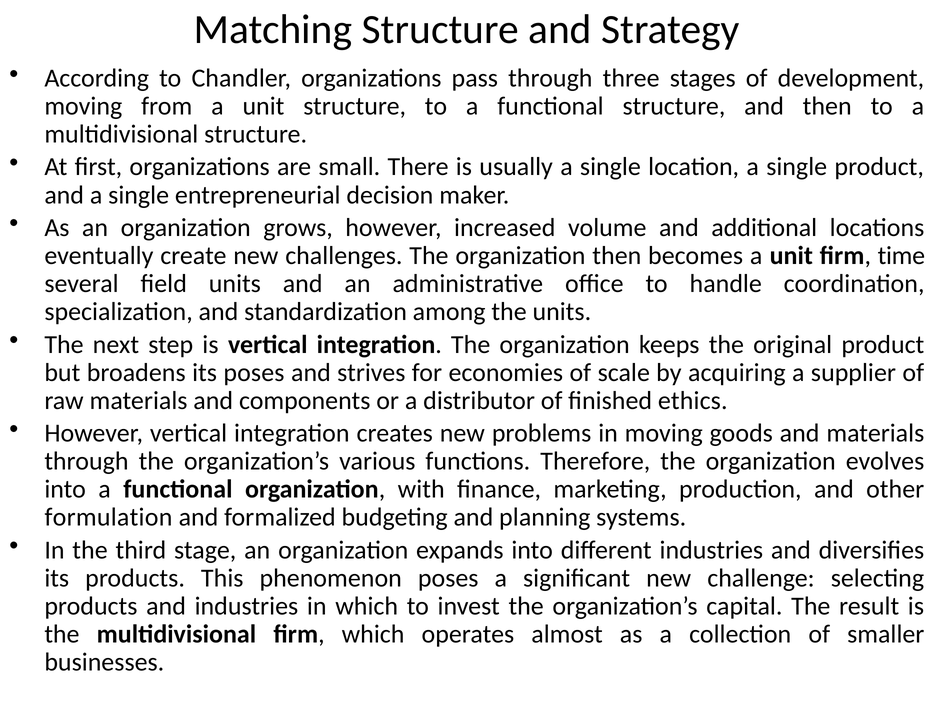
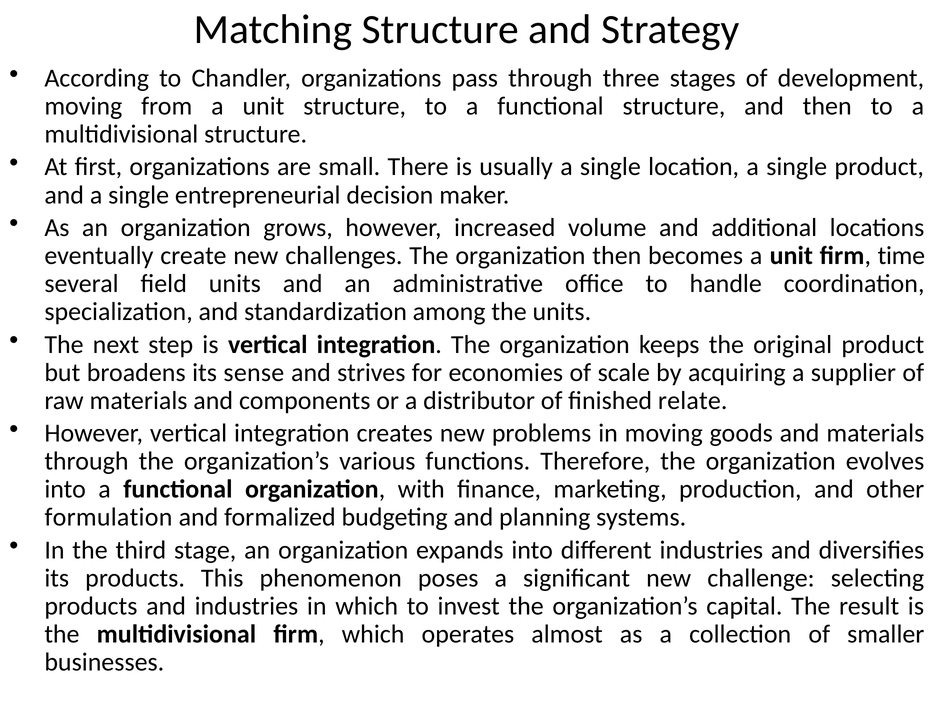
its poses: poses -> sense
ethics: ethics -> relate
